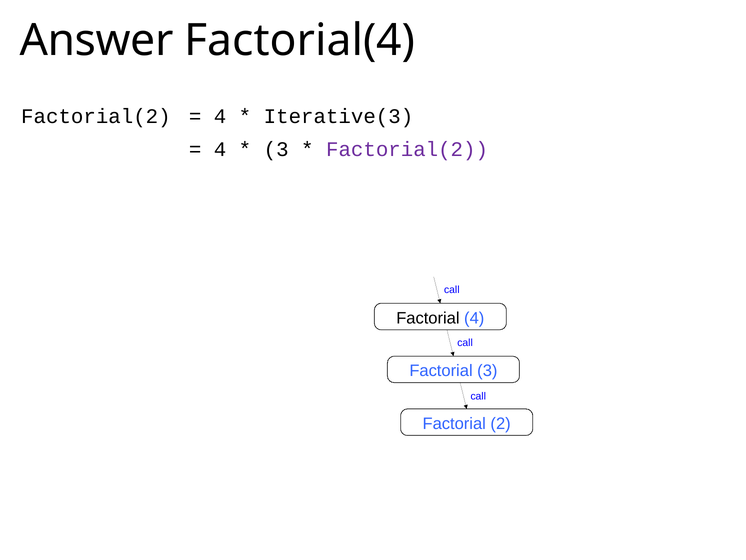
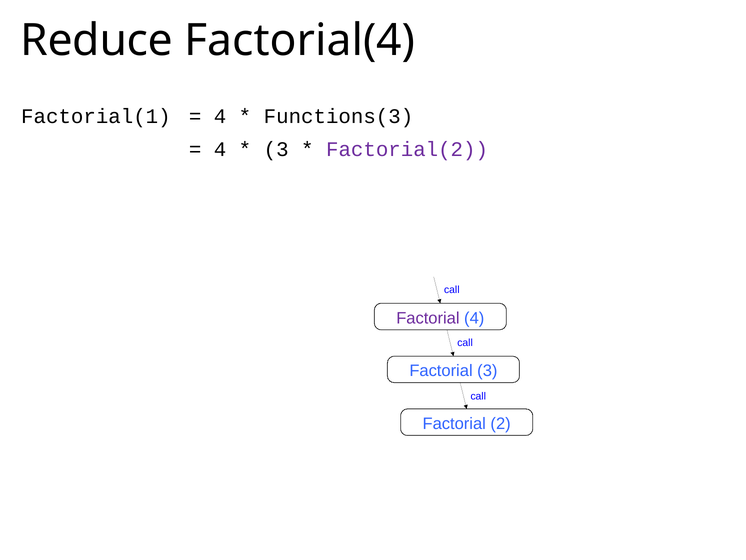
Answer: Answer -> Reduce
Factorial(2 at (96, 116): Factorial(2 -> Factorial(1
Iterative(3: Iterative(3 -> Functions(3
Factorial at (428, 318) colour: black -> purple
